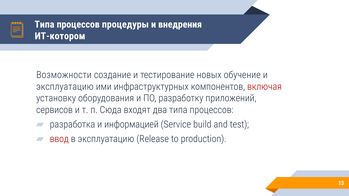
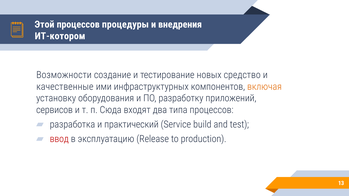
Типа at (44, 24): Типа -> Этой
обучение: обучение -> средство
эксплуатацию at (65, 87): эксплуатацию -> качественные
включая colour: red -> orange
информацией: информацией -> практический
